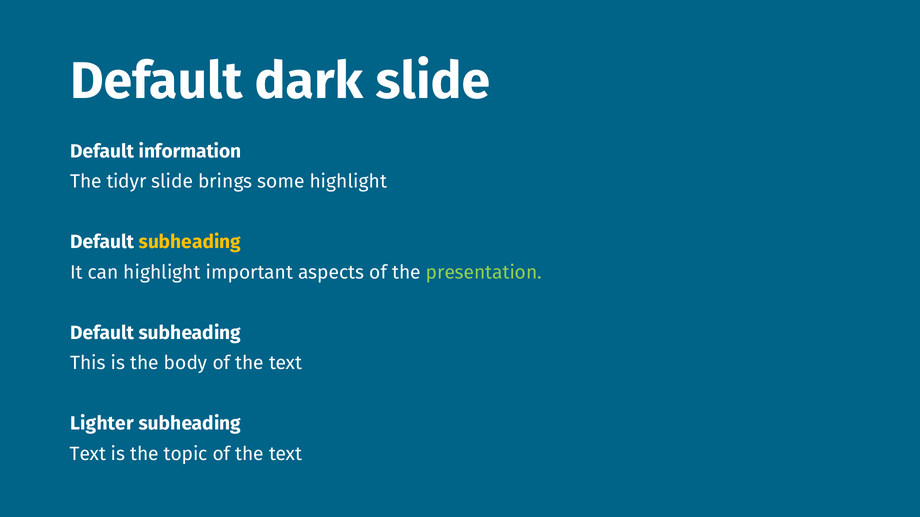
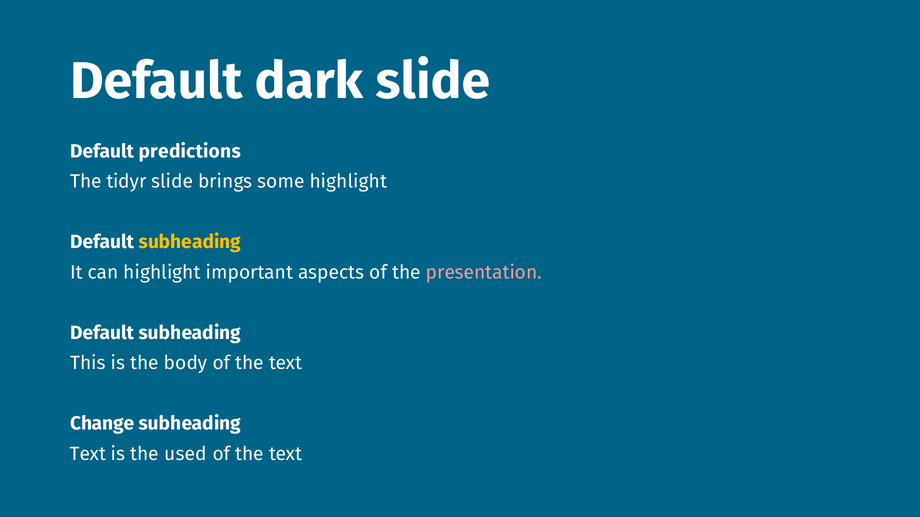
information: information -> predictions
presentation colour: light green -> pink
Lighter: Lighter -> Change
topic: topic -> used
